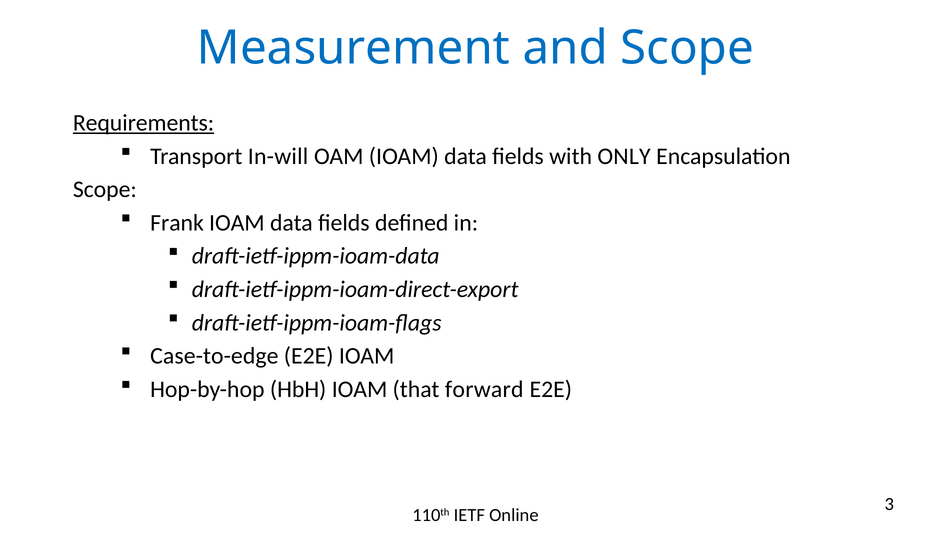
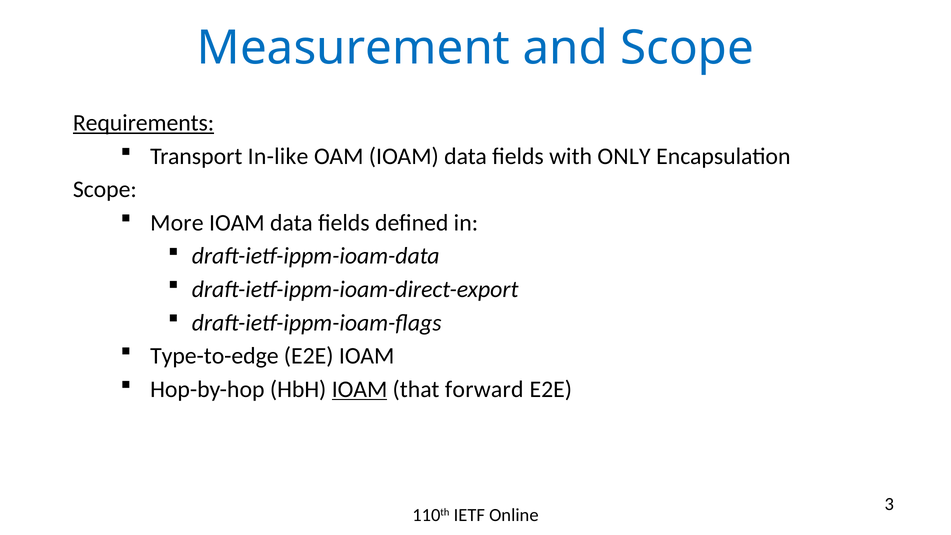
In-will: In-will -> In-like
Frank: Frank -> More
Case-to-edge: Case-to-edge -> Type-to-edge
IOAM at (360, 389) underline: none -> present
